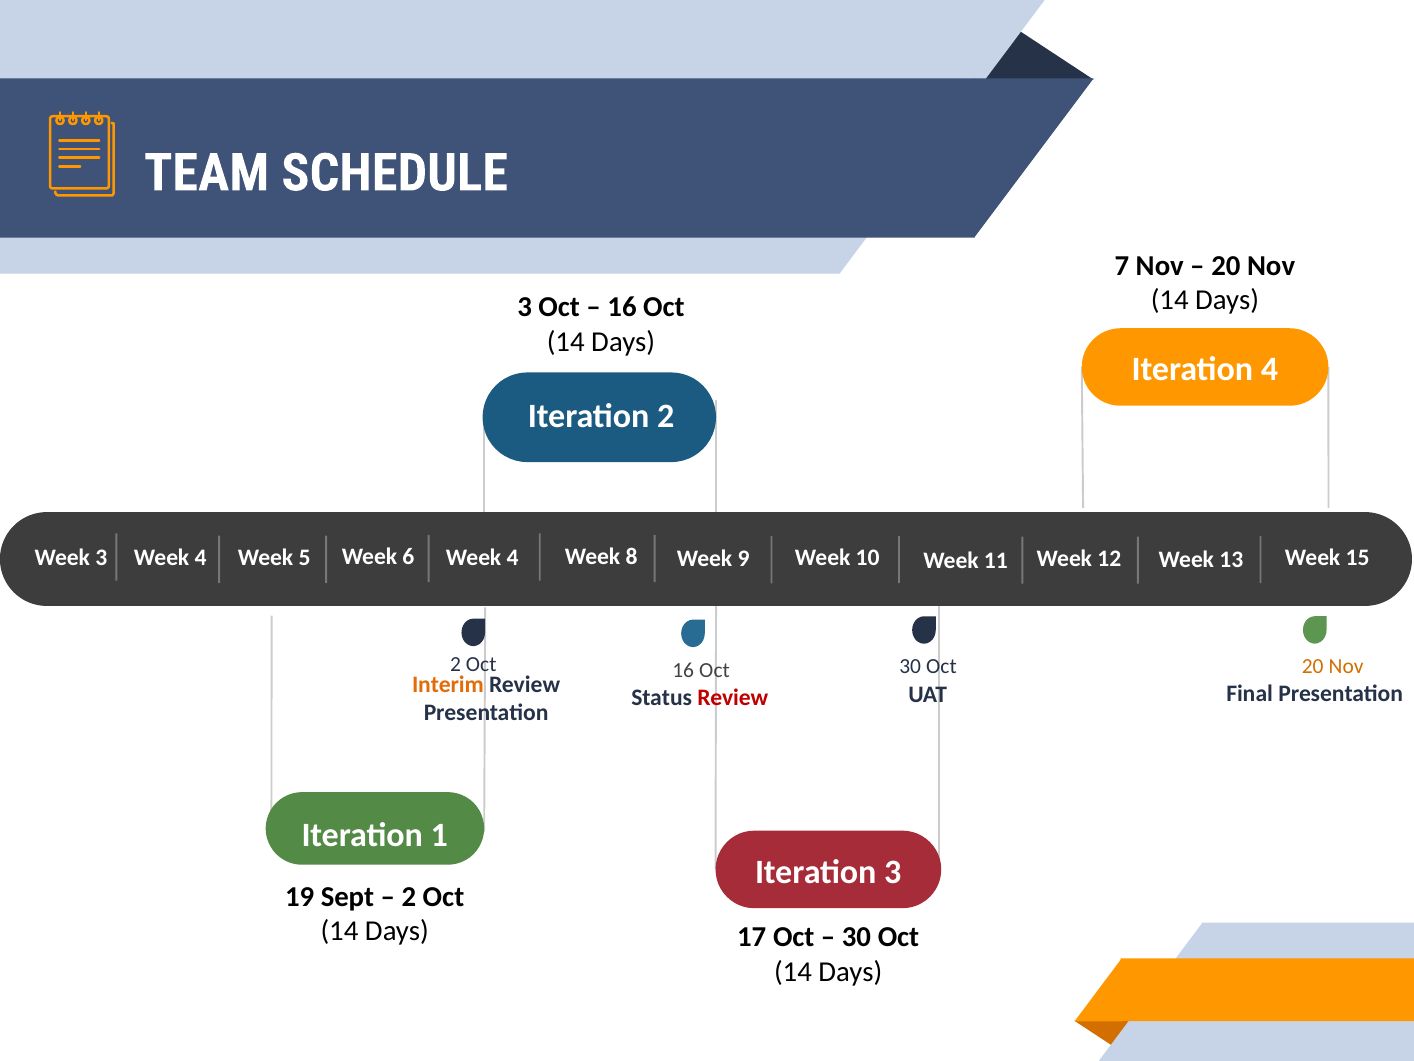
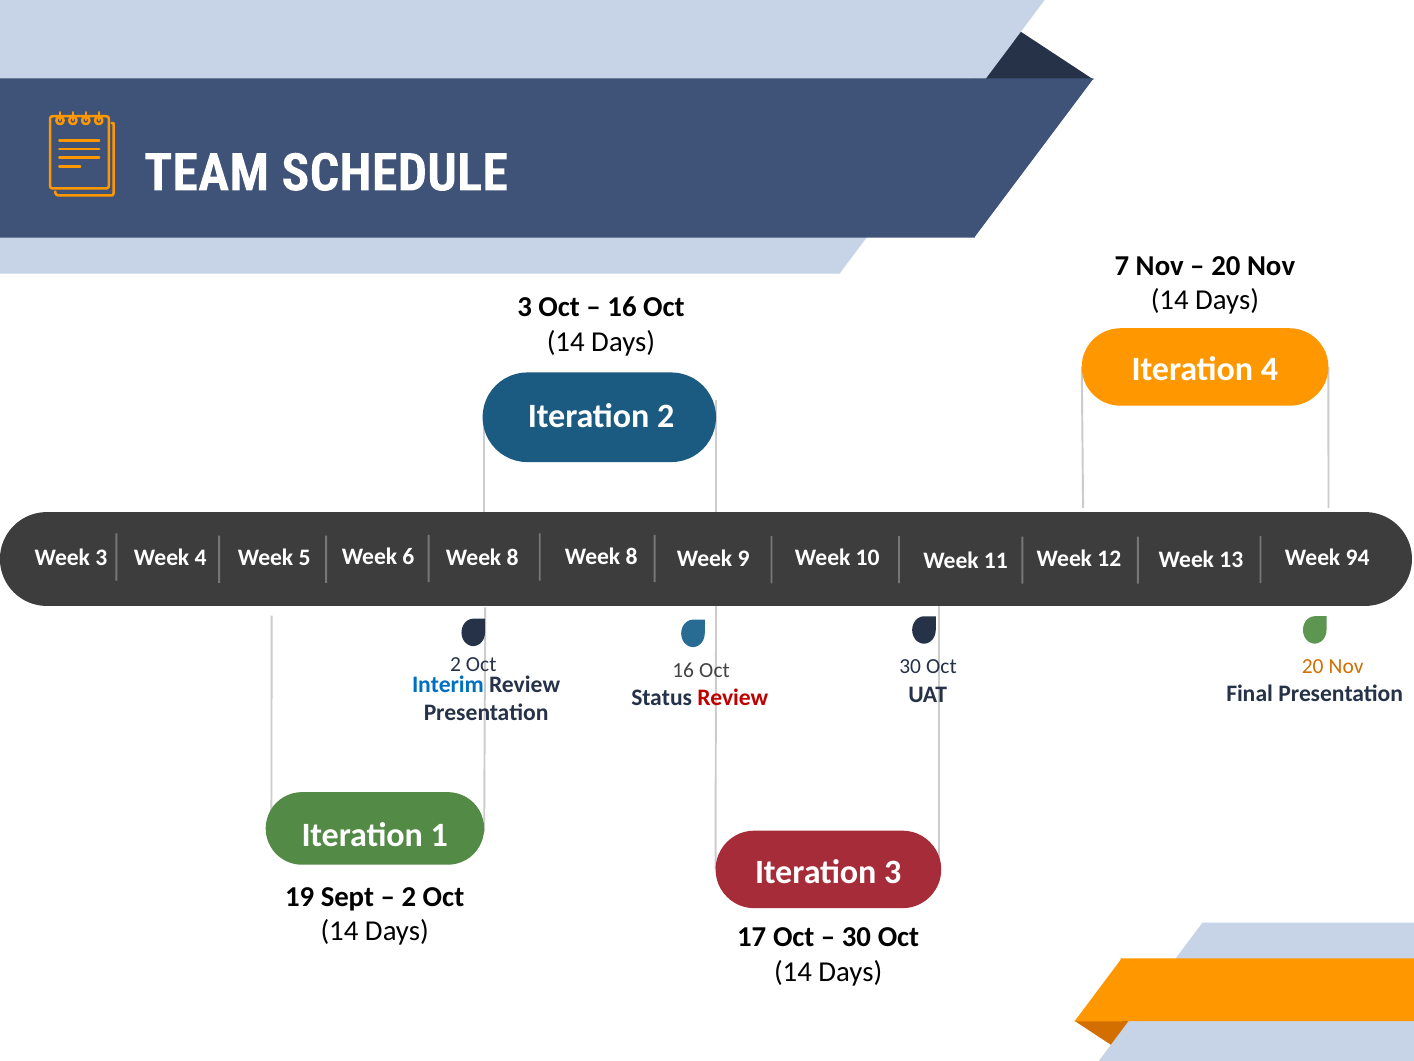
6 Week 4: 4 -> 8
15: 15 -> 94
Interim colour: orange -> blue
